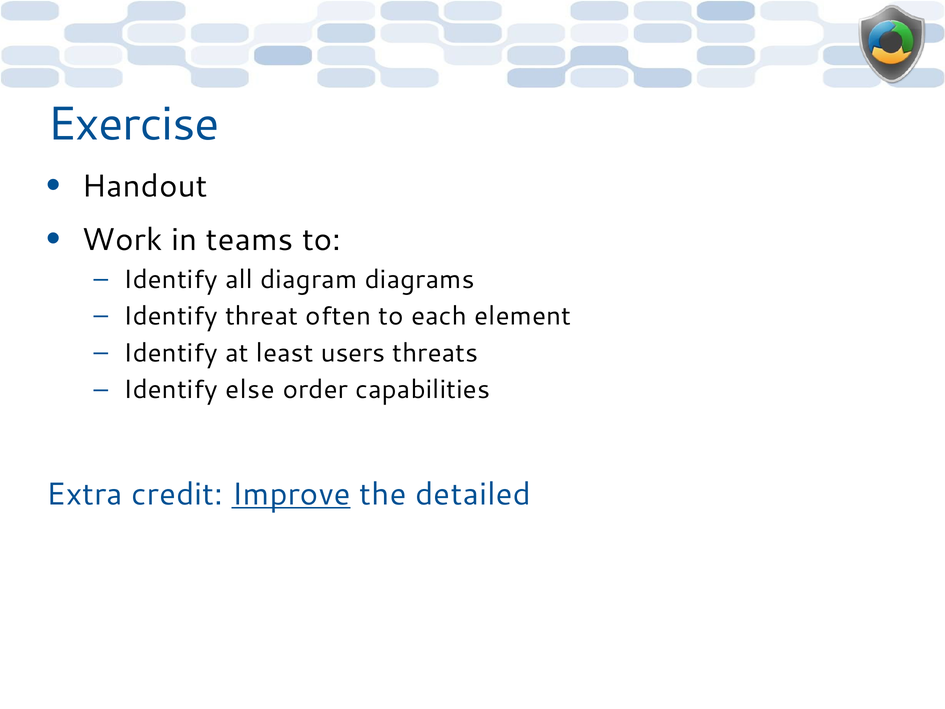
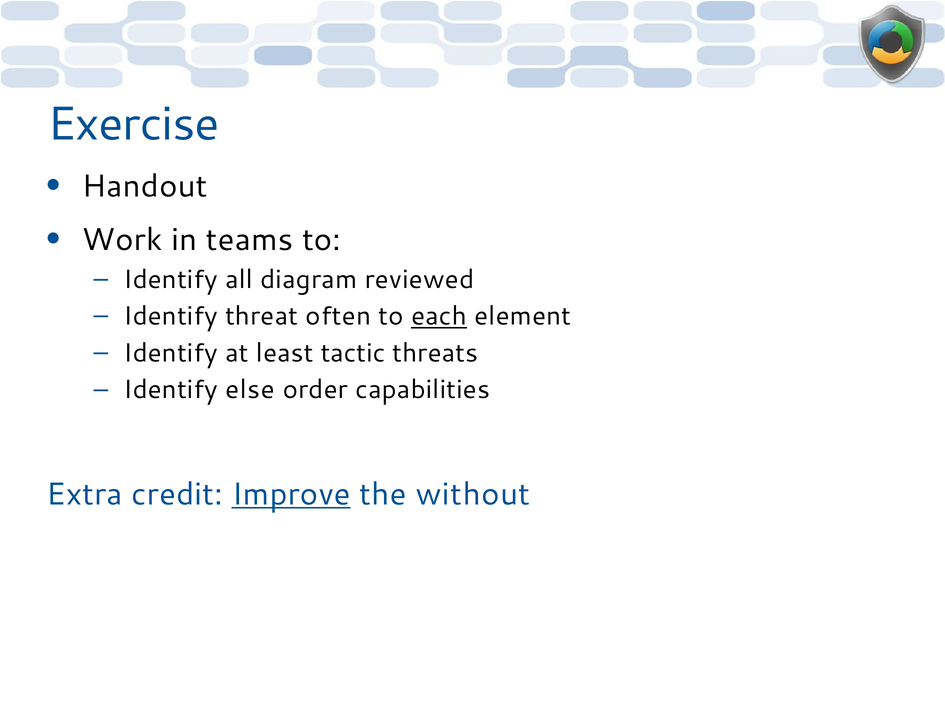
diagrams: diagrams -> reviewed
each underline: none -> present
users: users -> tactic
detailed: detailed -> without
